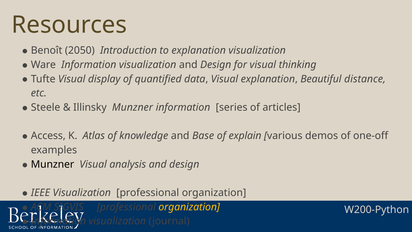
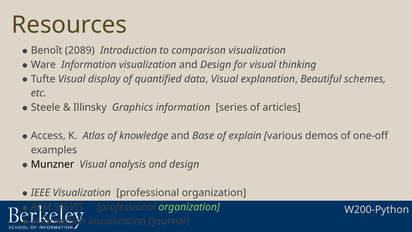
2050: 2050 -> 2089
to explanation: explanation -> comparison
distance: distance -> schemes
Illinsky Munzner: Munzner -> Graphics
organization at (189, 207) colour: yellow -> light green
